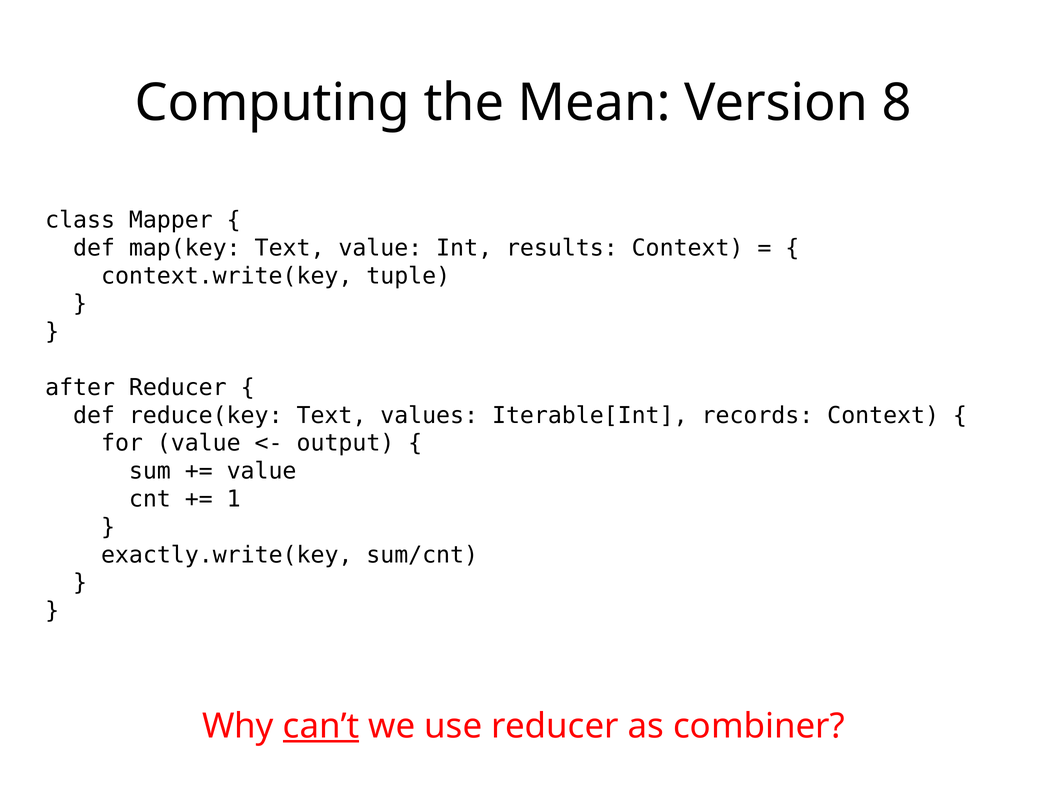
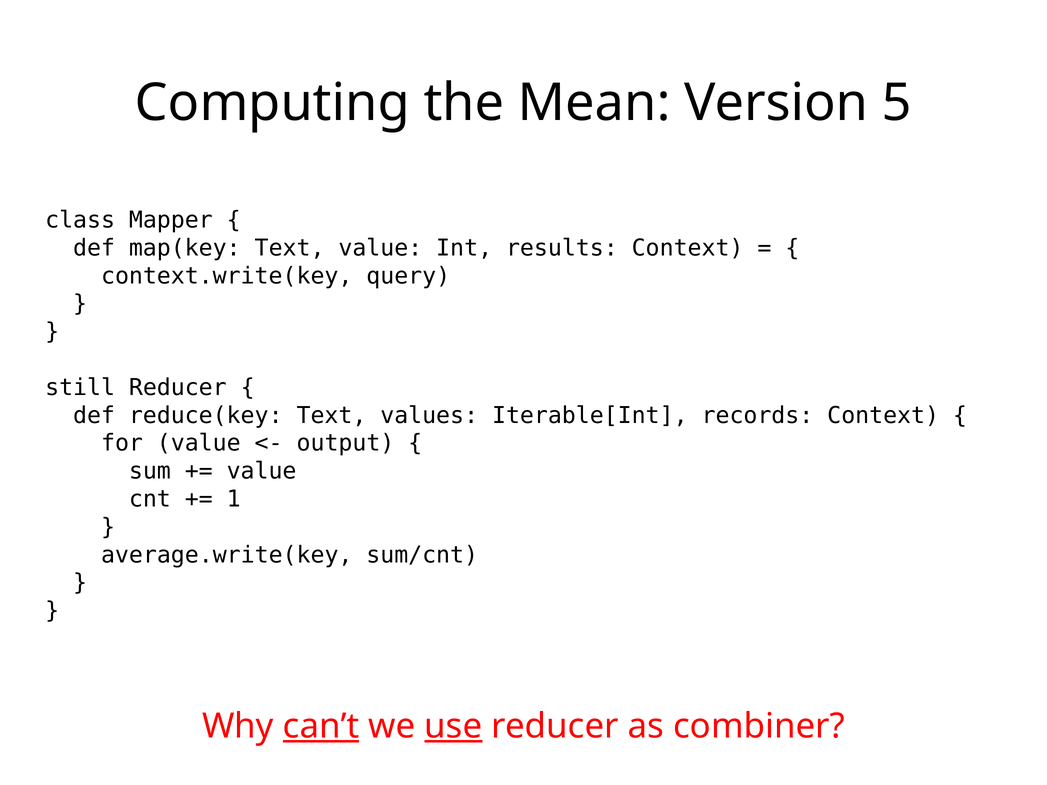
8: 8 -> 5
tuple: tuple -> query
after: after -> still
exactly.write(key: exactly.write(key -> average.write(key
use underline: none -> present
